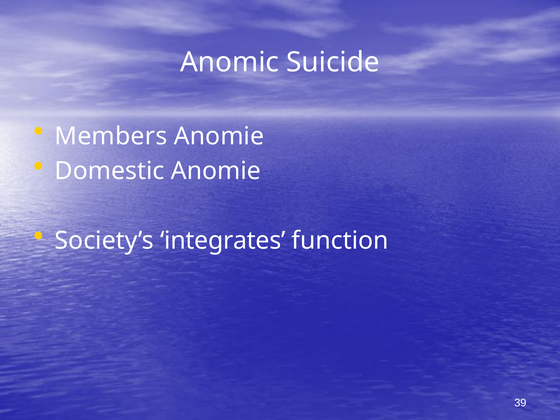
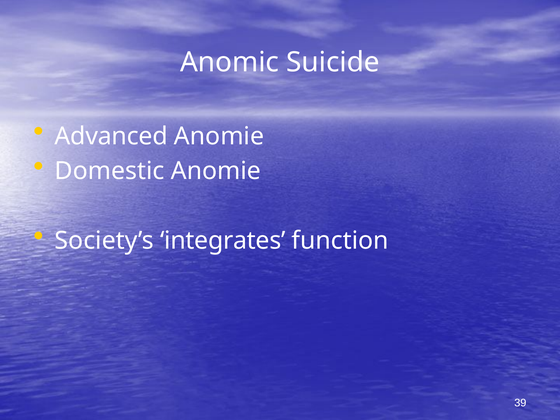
Members: Members -> Advanced
